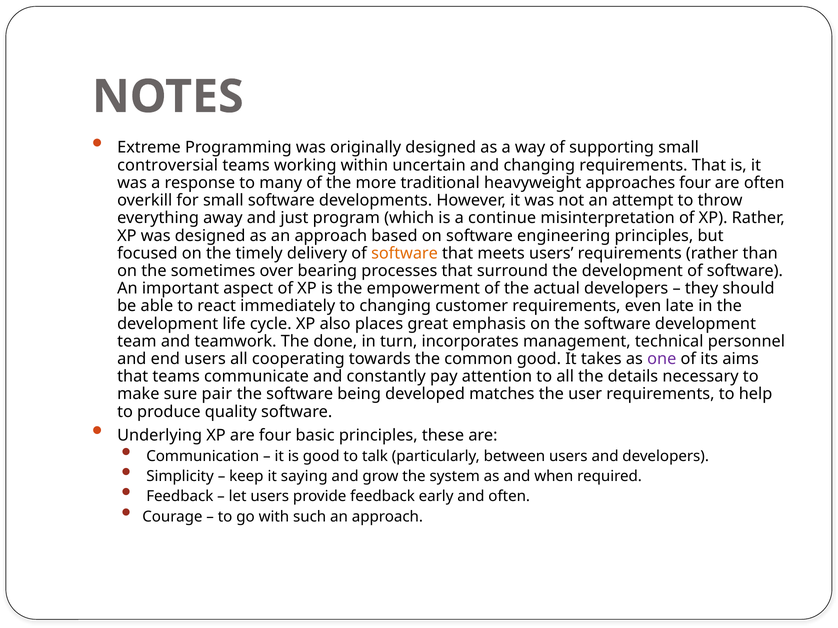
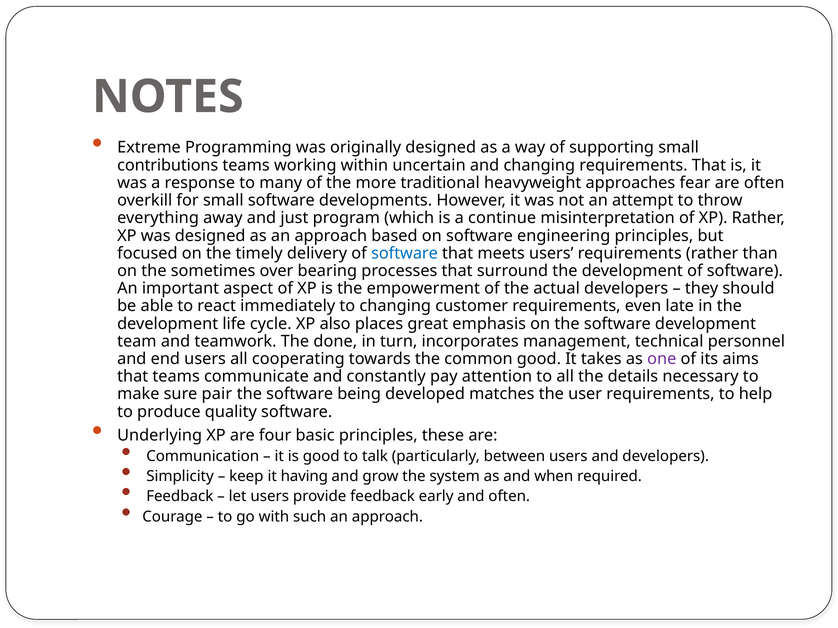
controversial: controversial -> contributions
approaches four: four -> fear
software at (404, 253) colour: orange -> blue
saying: saying -> having
